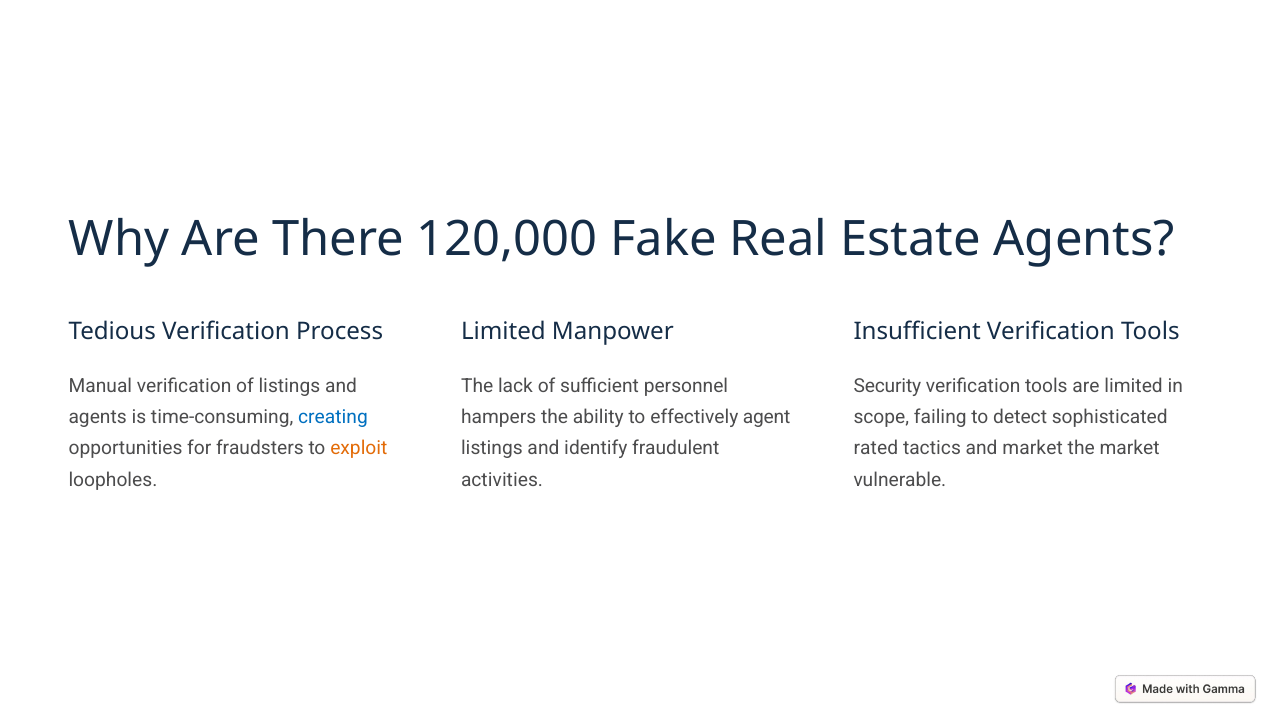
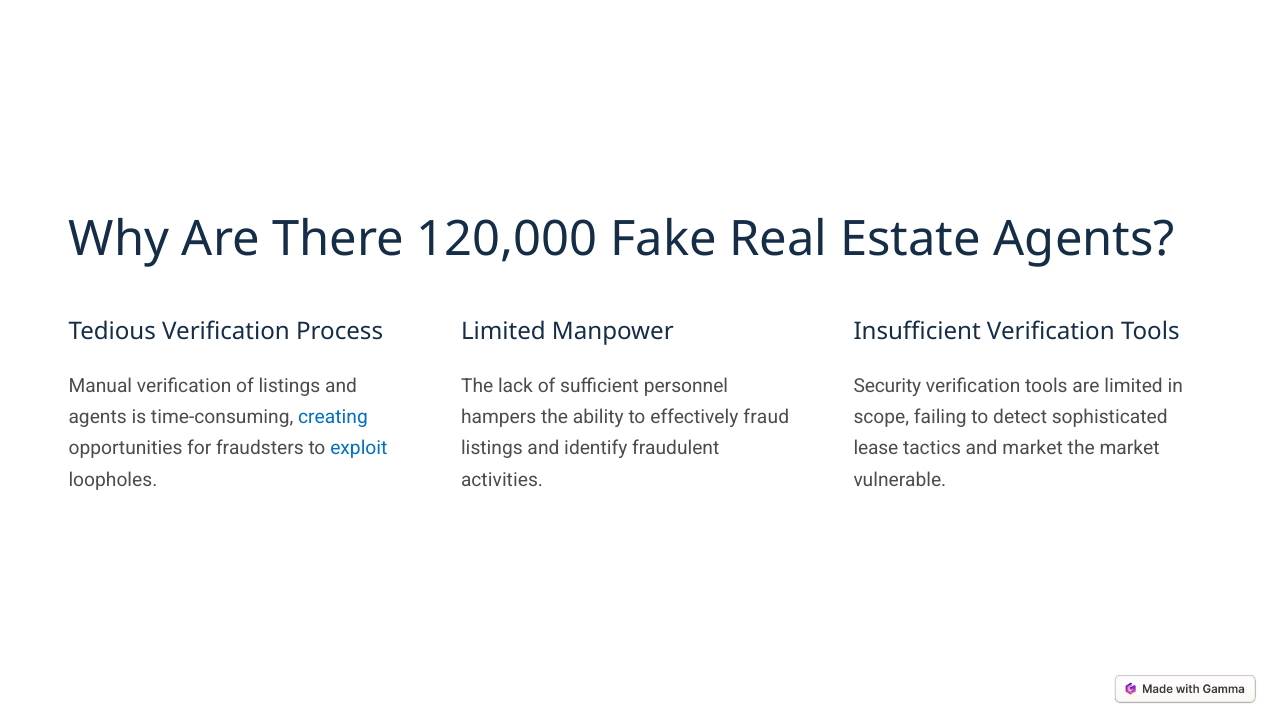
agent: agent -> fraud
exploit colour: orange -> blue
rated: rated -> lease
